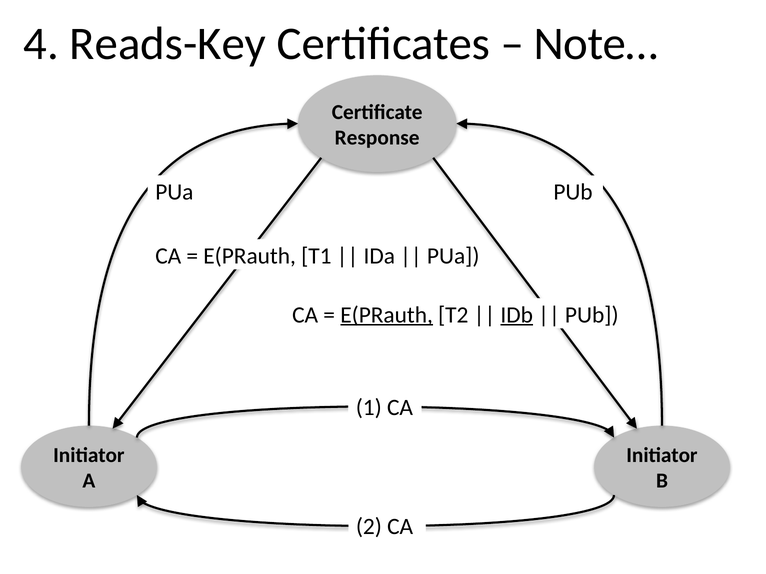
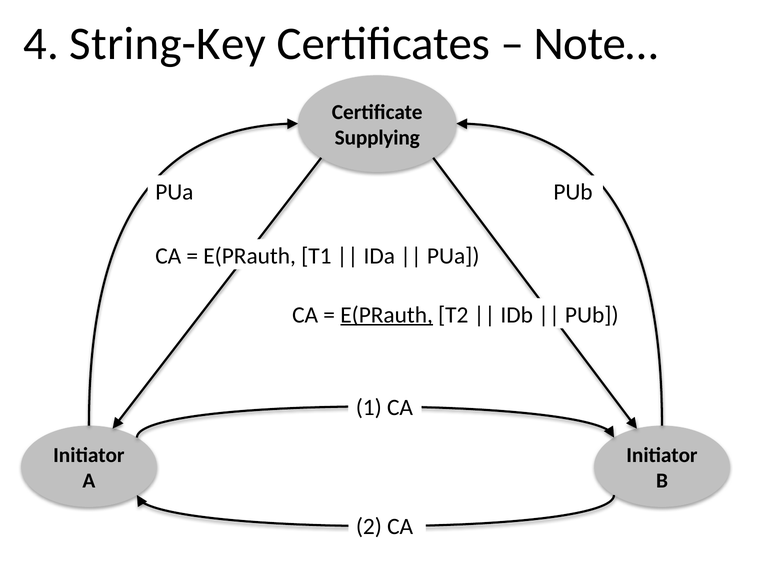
Reads-Key: Reads-Key -> String-Key
Response: Response -> Supplying
IDb underline: present -> none
